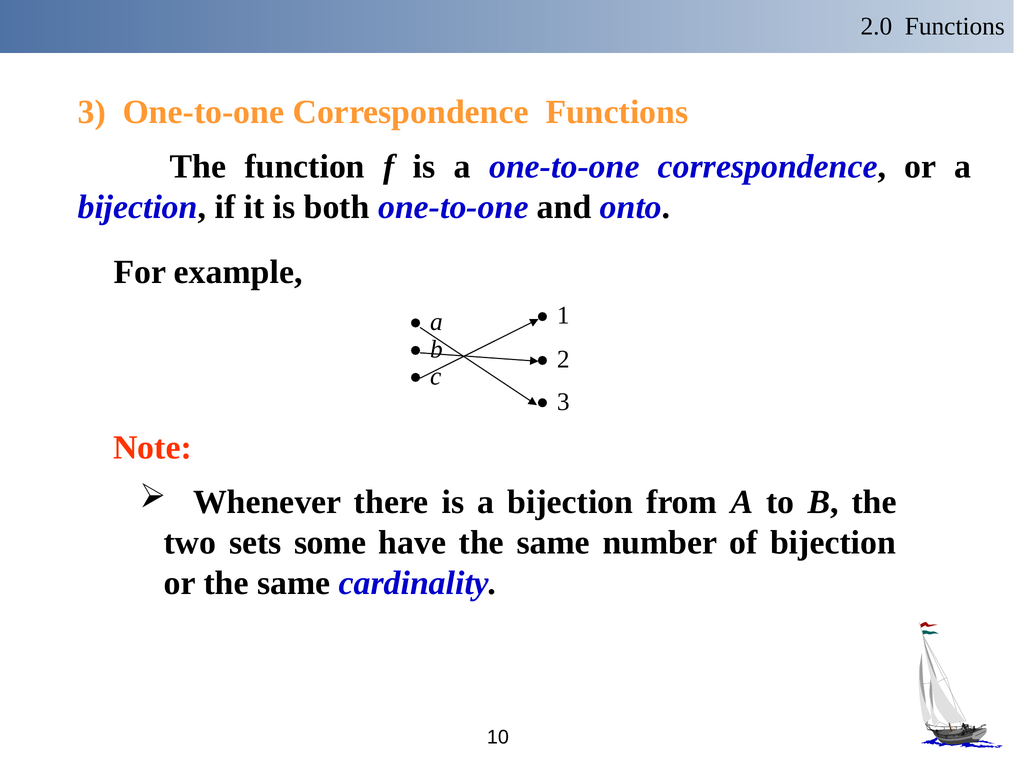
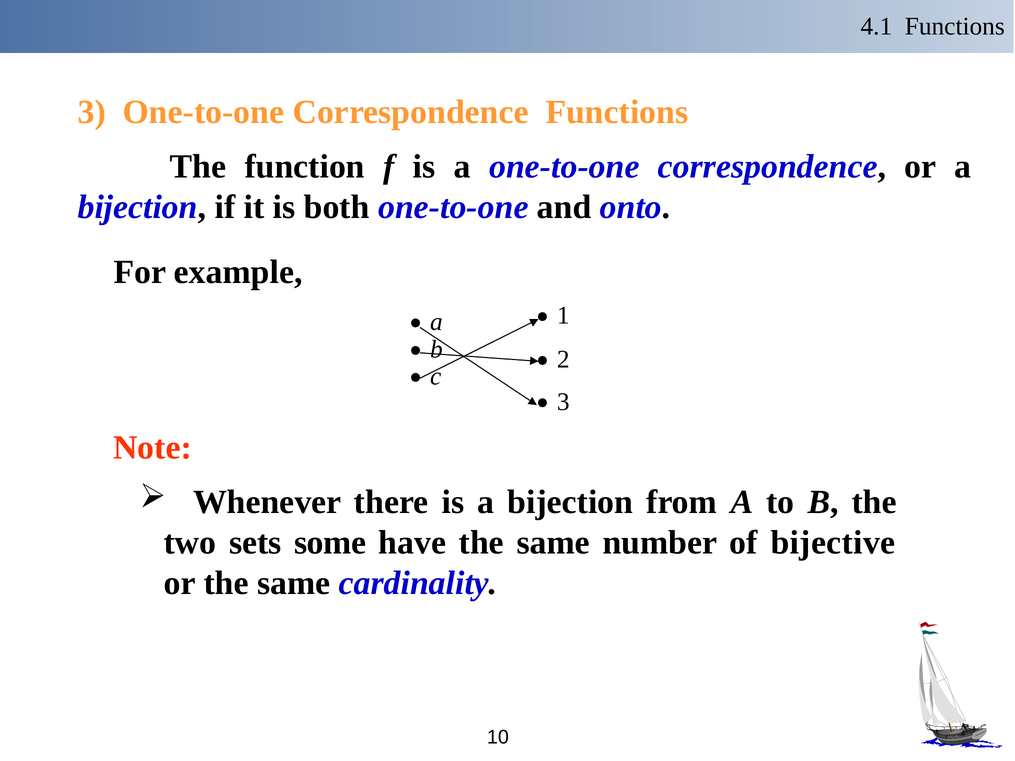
2.0: 2.0 -> 4.1
of bijection: bijection -> bijective
